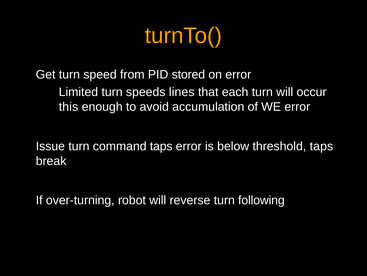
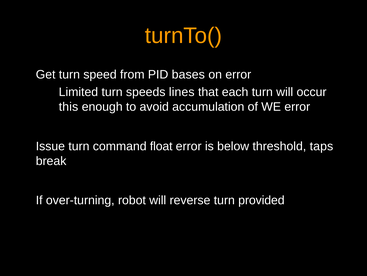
stored: stored -> bases
command taps: taps -> float
following: following -> provided
